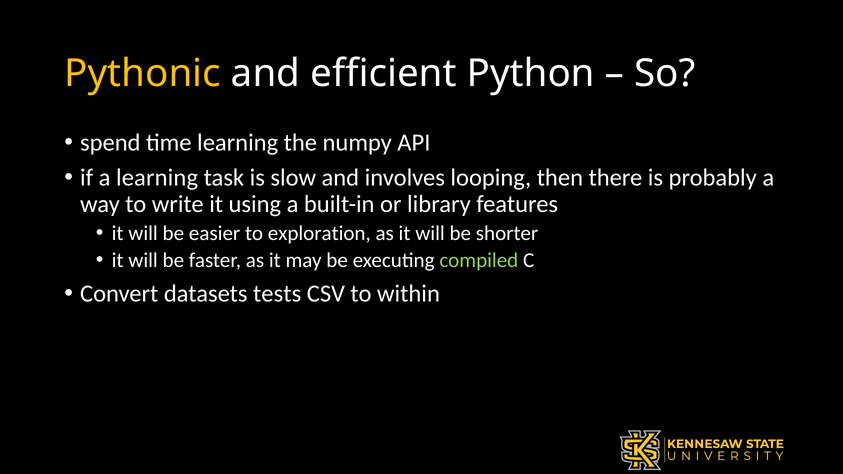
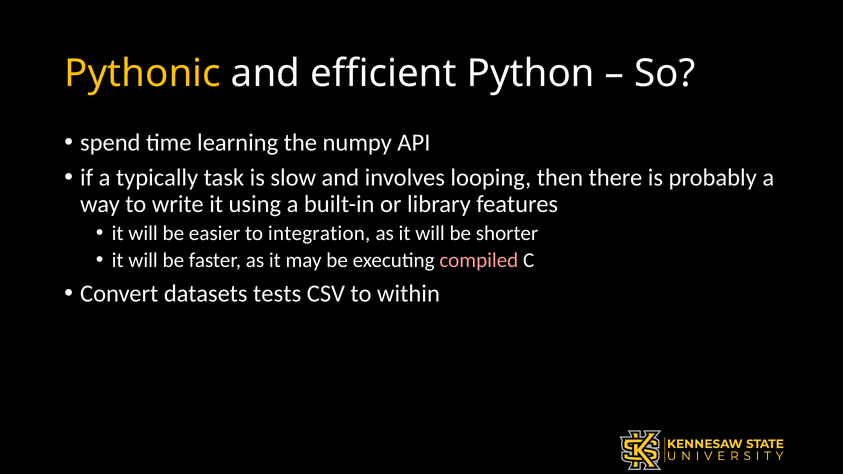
a learning: learning -> typically
exploration: exploration -> integration
compiled colour: light green -> pink
